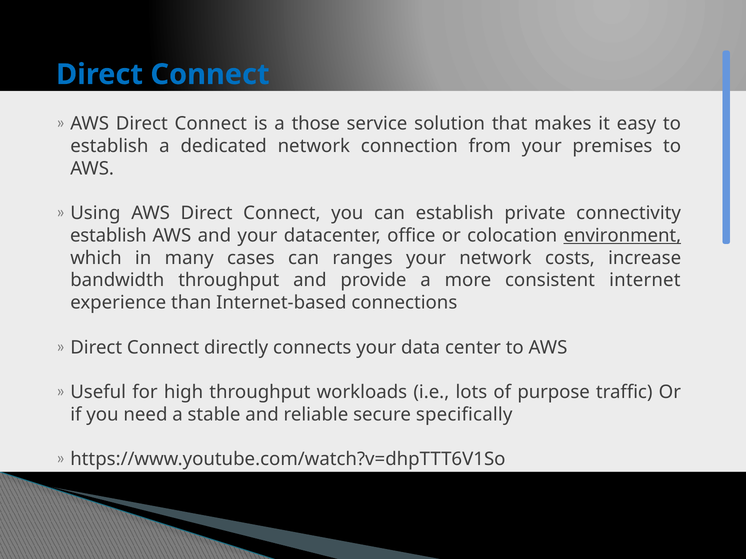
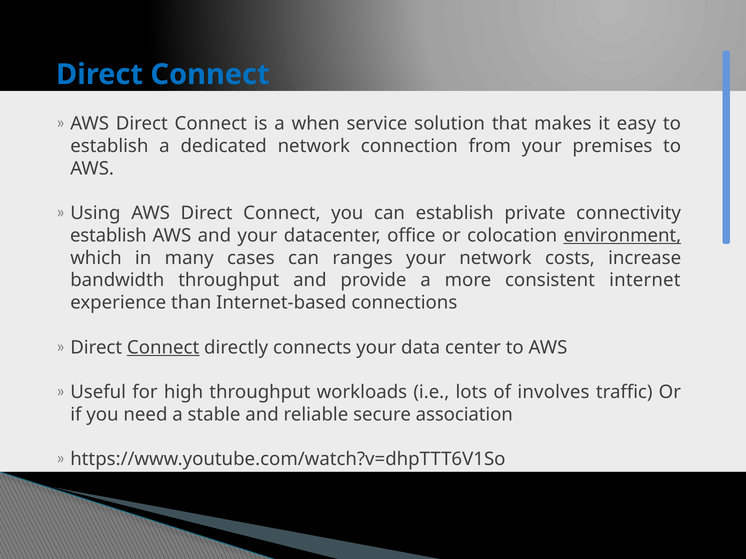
those: those -> when
Connect at (163, 348) underline: none -> present
purpose: purpose -> involves
specifically: specifically -> association
